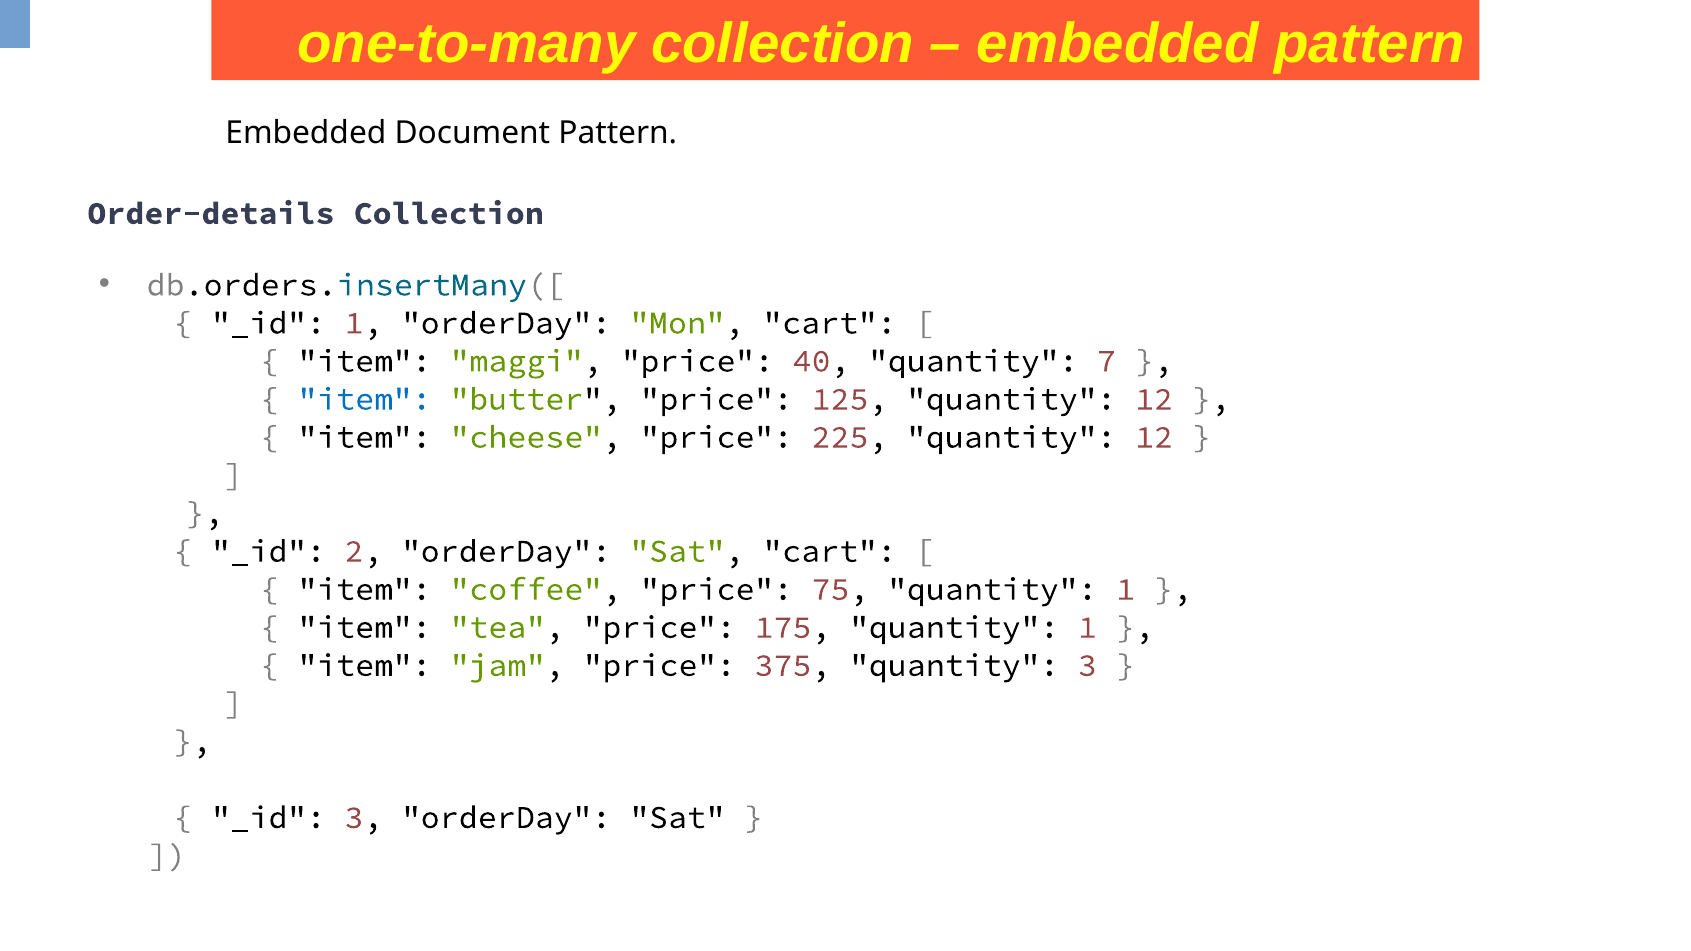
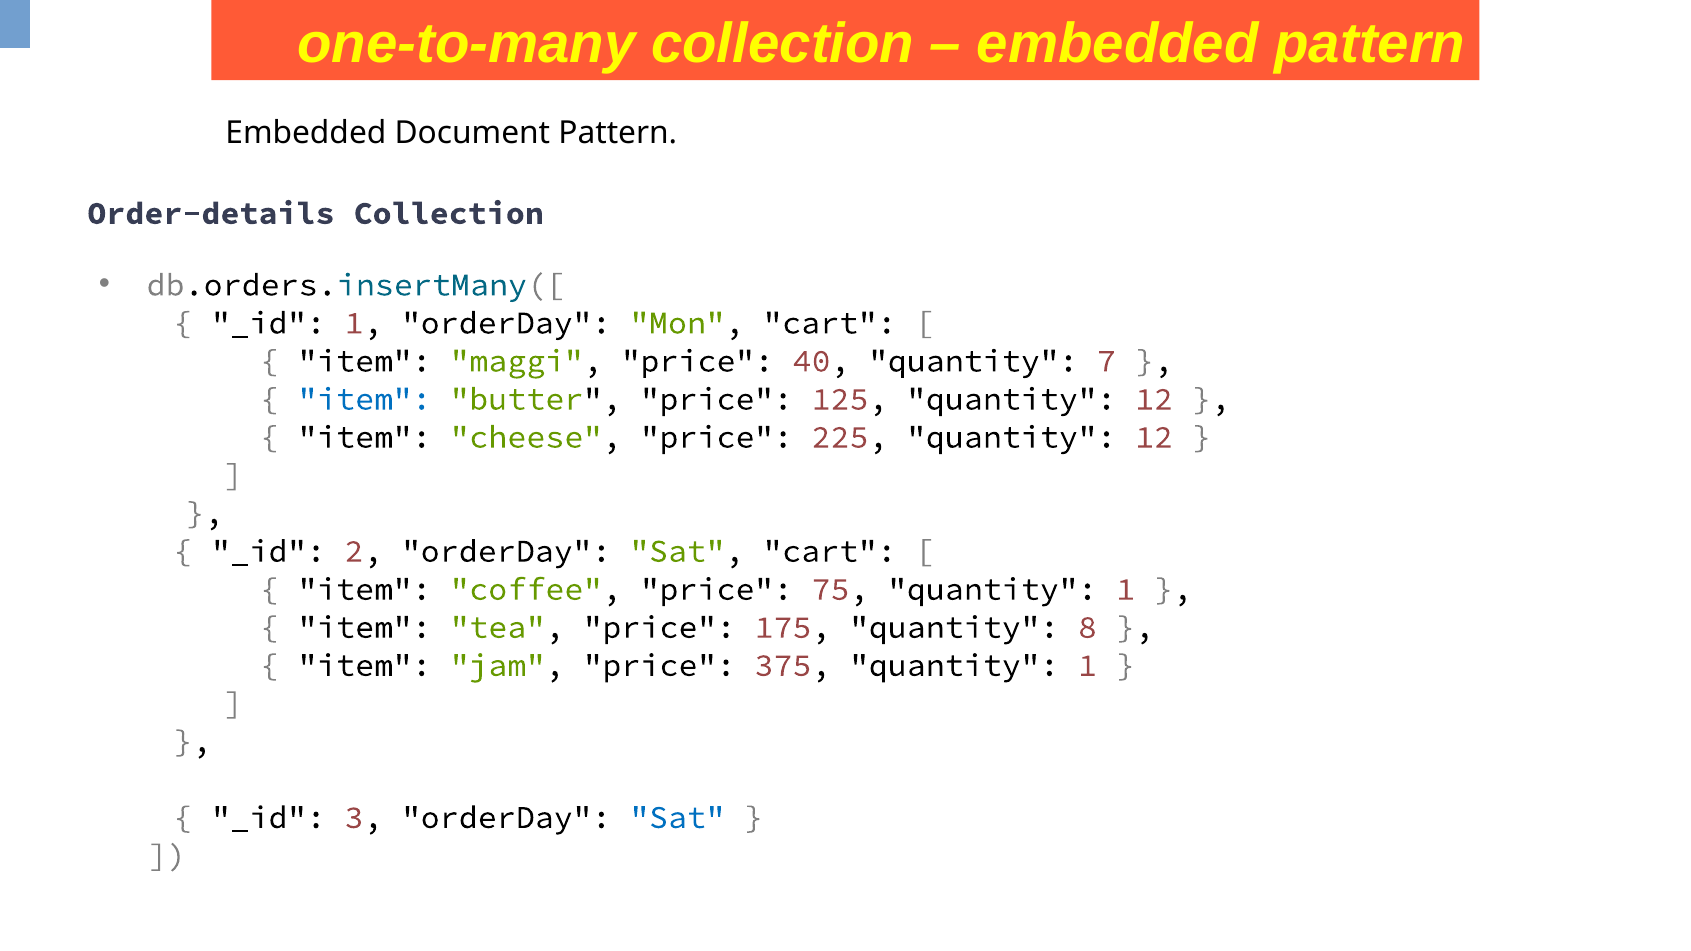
175 quantity 1: 1 -> 8
375 quantity 3: 3 -> 1
Sat at (677, 818) colour: black -> blue
